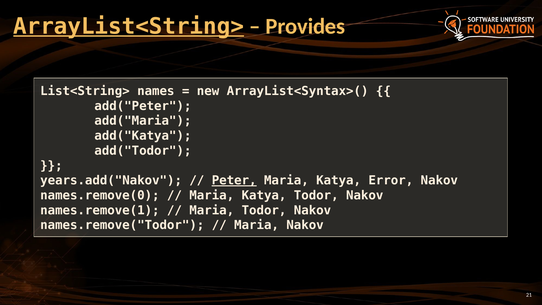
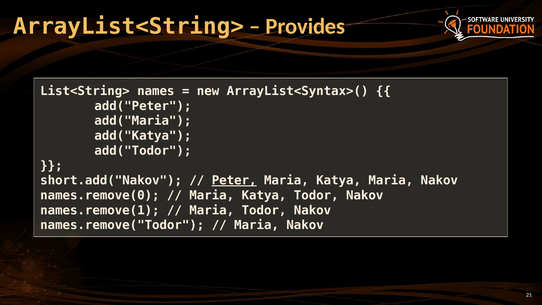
ArrayList<String> underline: present -> none
years.add("Nakov: years.add("Nakov -> short.add("Nakov
Katya Error: Error -> Maria
